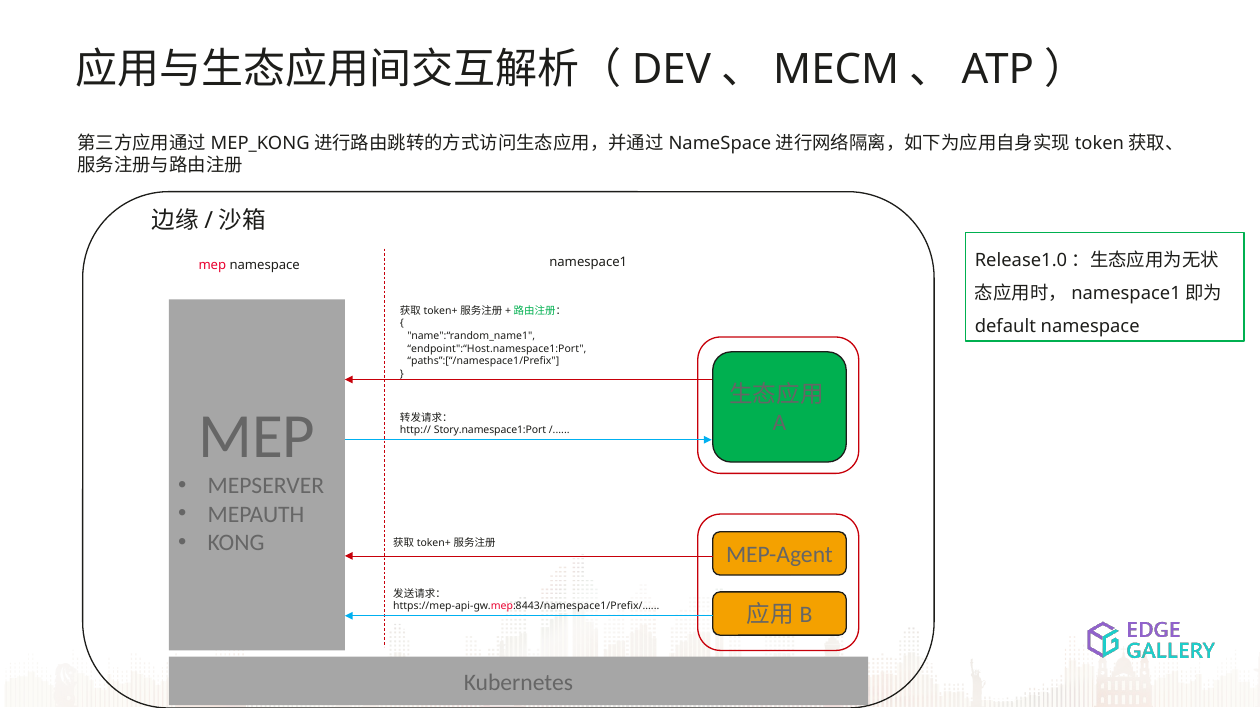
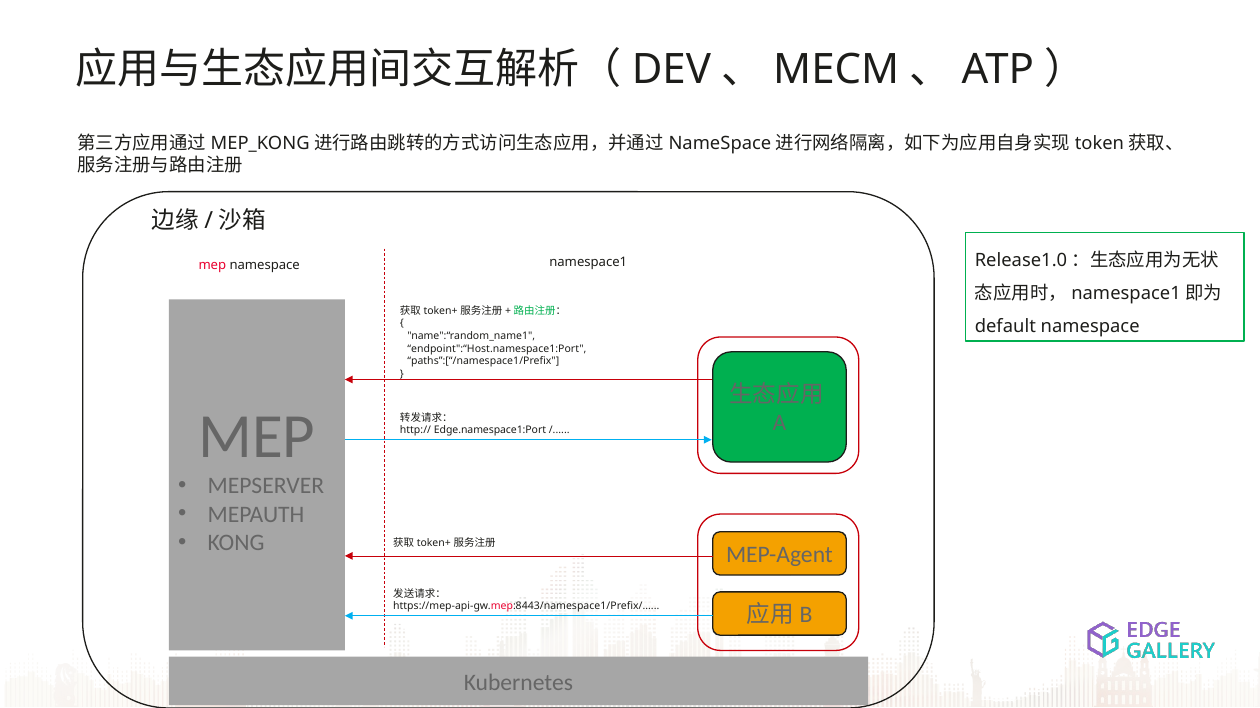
Story.namespace1:Port: Story.namespace1:Port -> Edge.namespace1:Port
